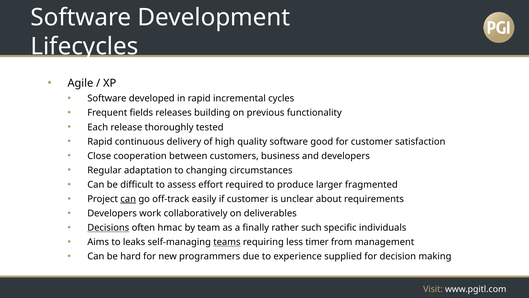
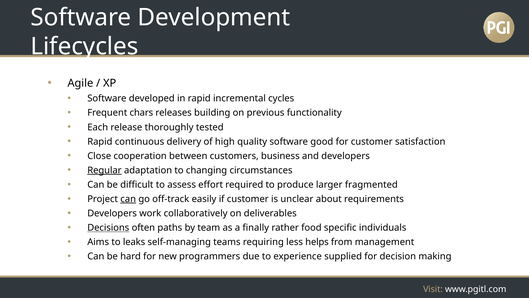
fields: fields -> chars
Regular underline: none -> present
hmac: hmac -> paths
such: such -> food
teams underline: present -> none
timer: timer -> helps
